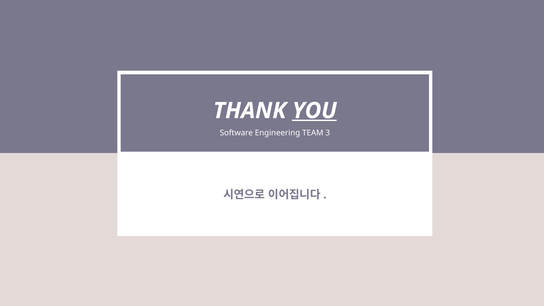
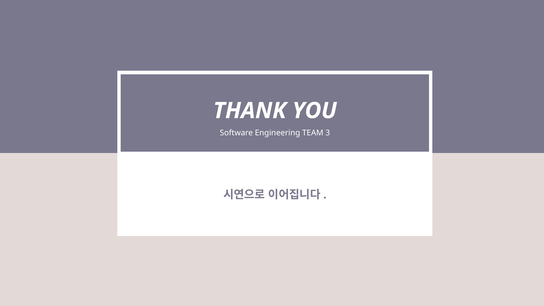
YOU underline: present -> none
